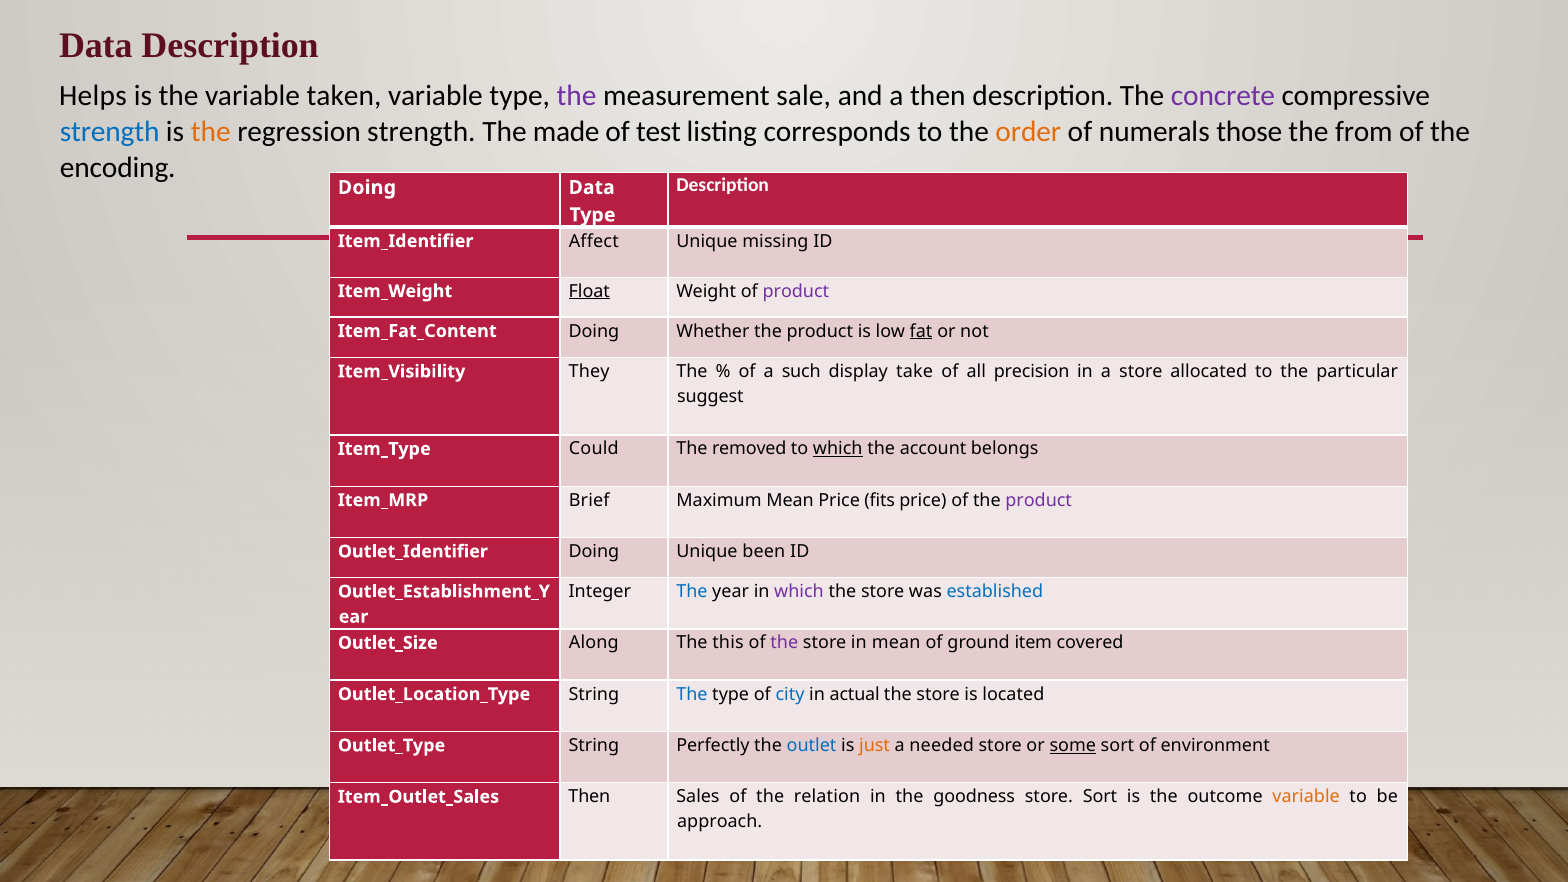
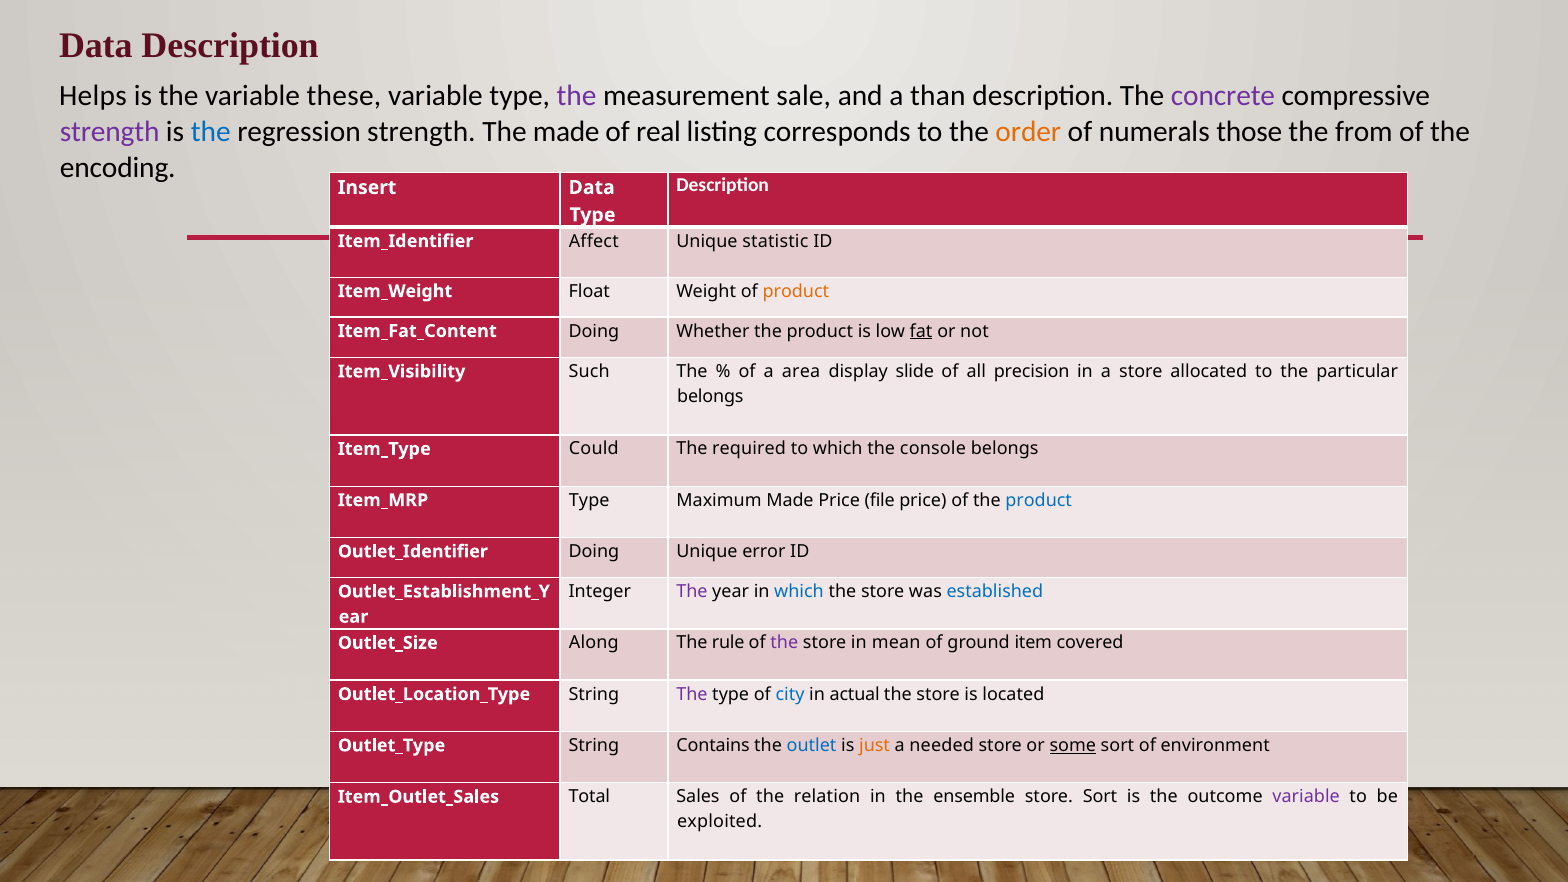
taken: taken -> these
a then: then -> than
strength at (110, 132) colour: blue -> purple
the at (211, 132) colour: orange -> blue
test: test -> real
Doing at (367, 188): Doing -> Insert
missing: missing -> statistic
Float underline: present -> none
product at (796, 291) colour: purple -> orange
They: They -> Such
such: such -> area
take: take -> slide
suggest at (710, 397): suggest -> belongs
removed: removed -> required
which at (838, 449) underline: present -> none
account: account -> console
Brief at (589, 500): Brief -> Type
Maximum Mean: Mean -> Made
fits: fits -> file
product at (1039, 500) colour: purple -> blue
been: been -> error
The at (692, 592) colour: blue -> purple
which at (799, 592) colour: purple -> blue
this: this -> rule
The at (692, 694) colour: blue -> purple
Perfectly: Perfectly -> Contains
Then at (589, 797): Then -> Total
goodness: goodness -> ensemble
variable at (1306, 797) colour: orange -> purple
approach: approach -> exploited
